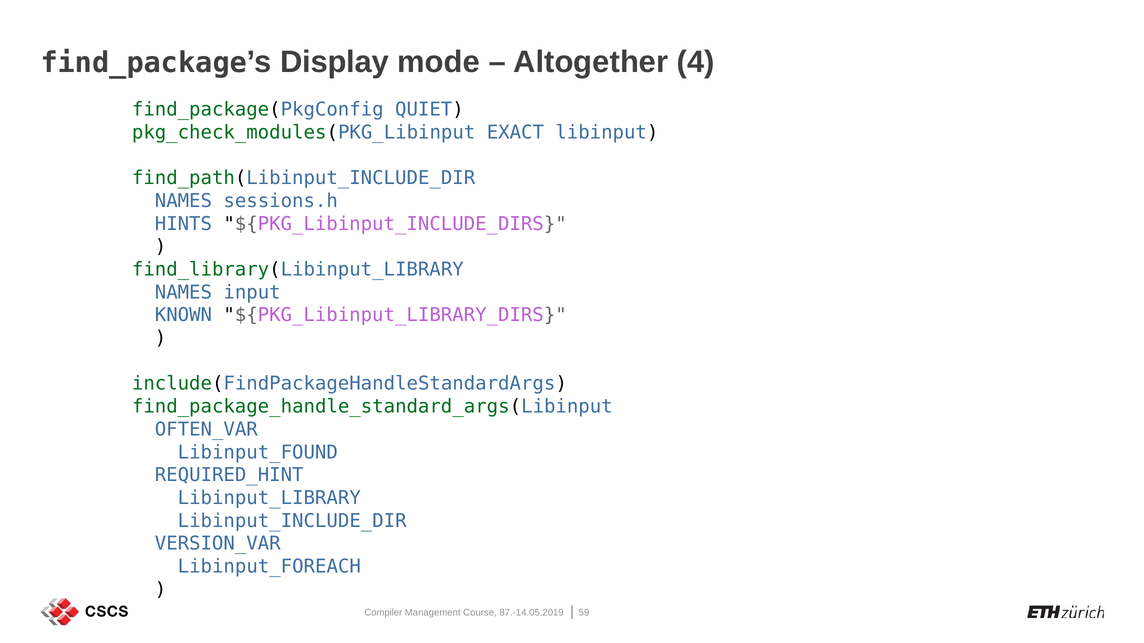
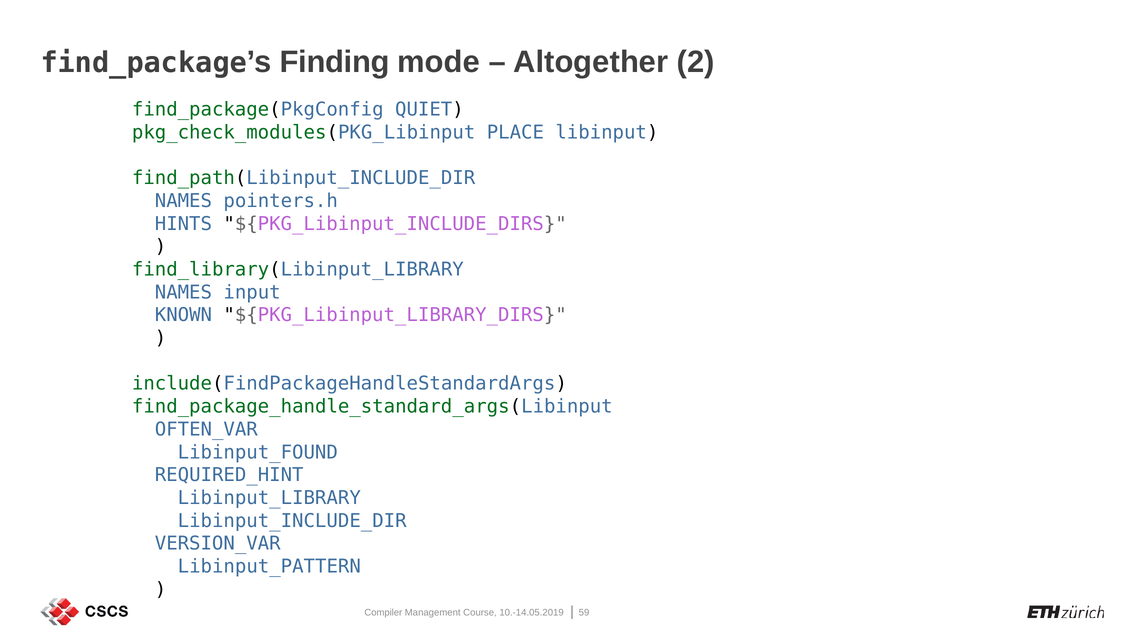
Display: Display -> Finding
4: 4 -> 2
EXACT: EXACT -> PLACE
sessions.h: sessions.h -> pointers.h
Libinput_FOREACH: Libinput_FOREACH -> Libinput_PATTERN
87.-14.05.2019: 87.-14.05.2019 -> 10.-14.05.2019
